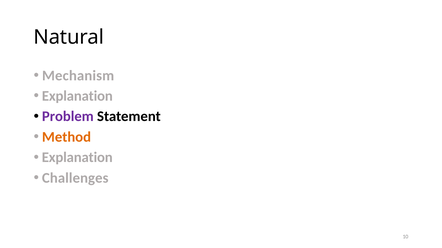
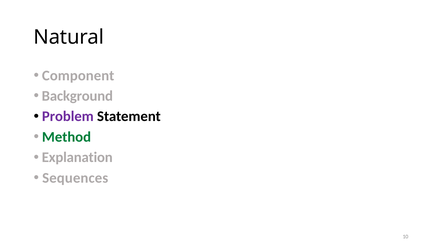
Mechanism: Mechanism -> Component
Explanation at (77, 96): Explanation -> Background
Method colour: orange -> green
Challenges: Challenges -> Sequences
